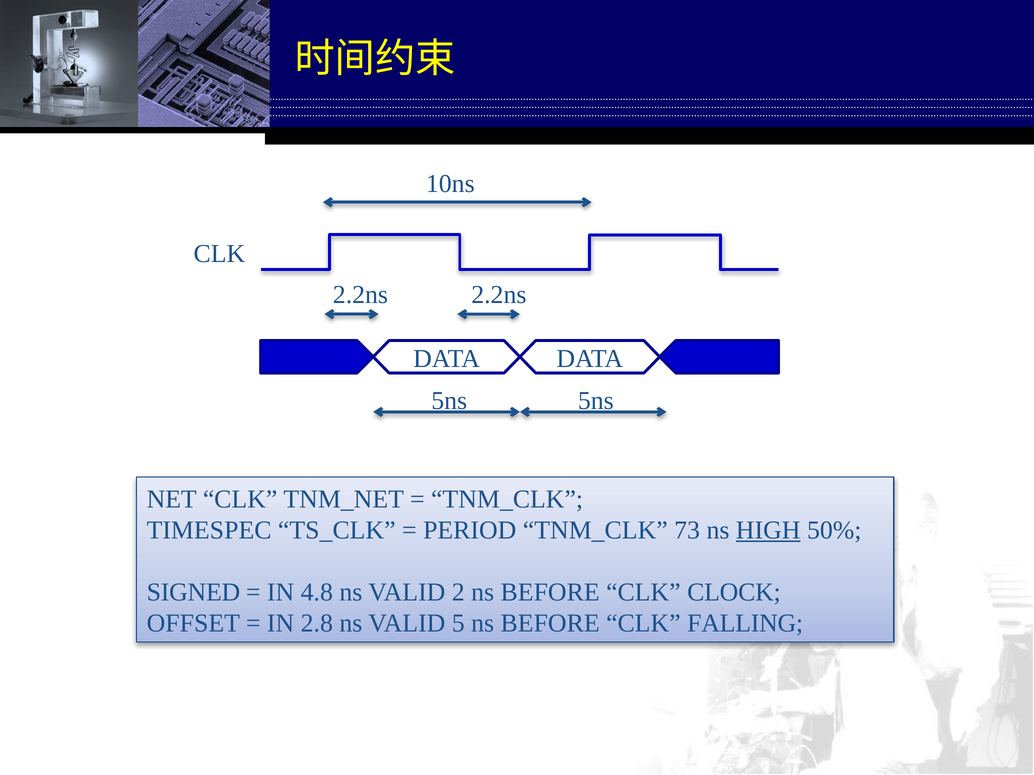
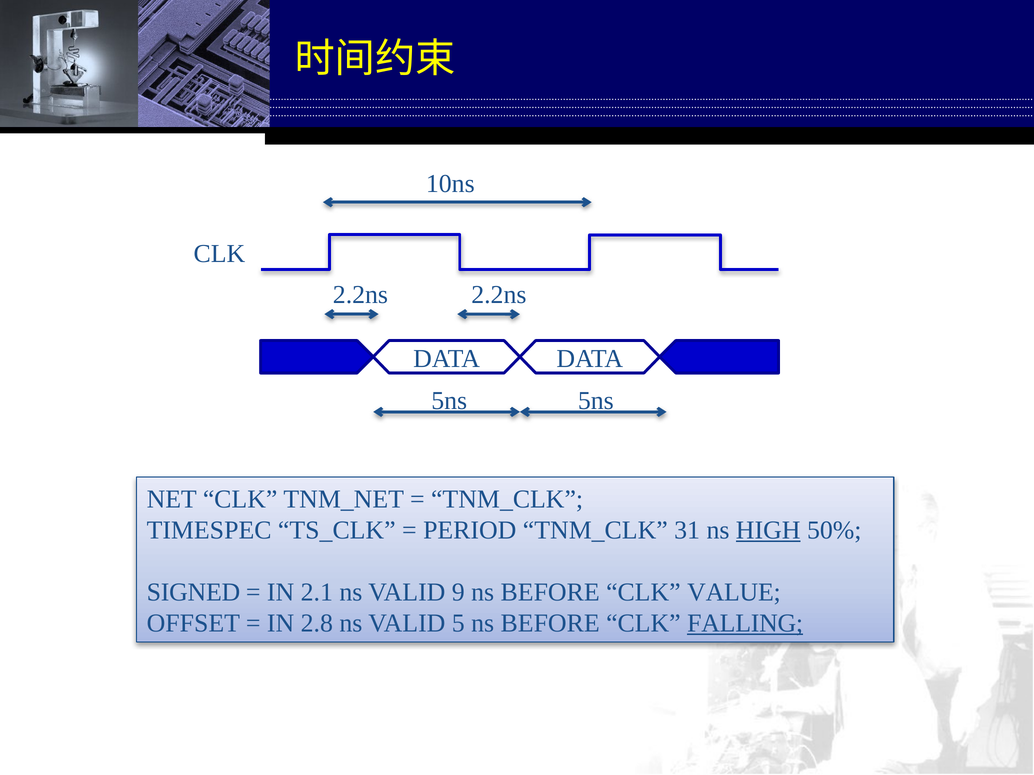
73: 73 -> 31
4.8: 4.8 -> 2.1
2: 2 -> 9
CLOCK: CLOCK -> VALUE
FALLING underline: none -> present
